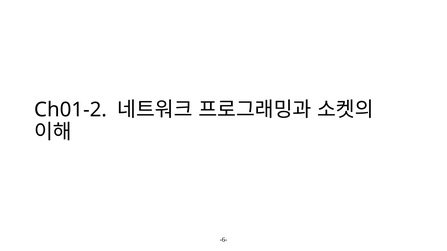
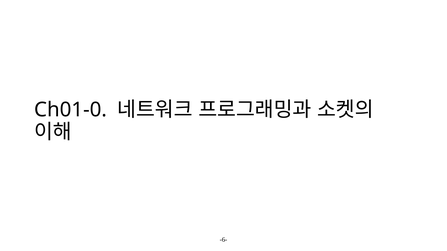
Ch01-2: Ch01-2 -> Ch01-0
